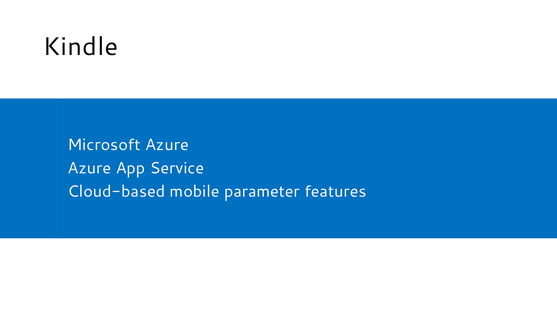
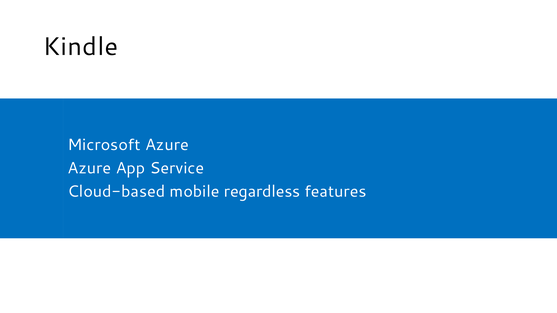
parameter: parameter -> regardless
